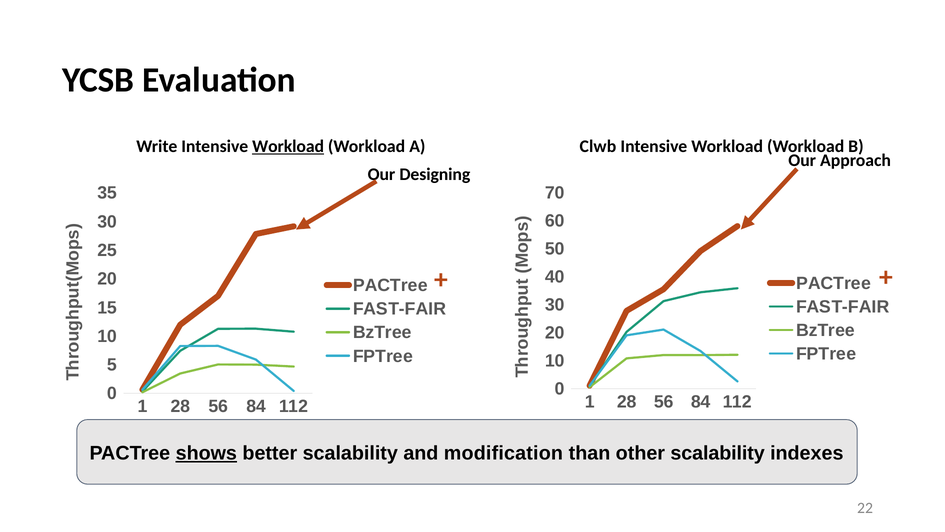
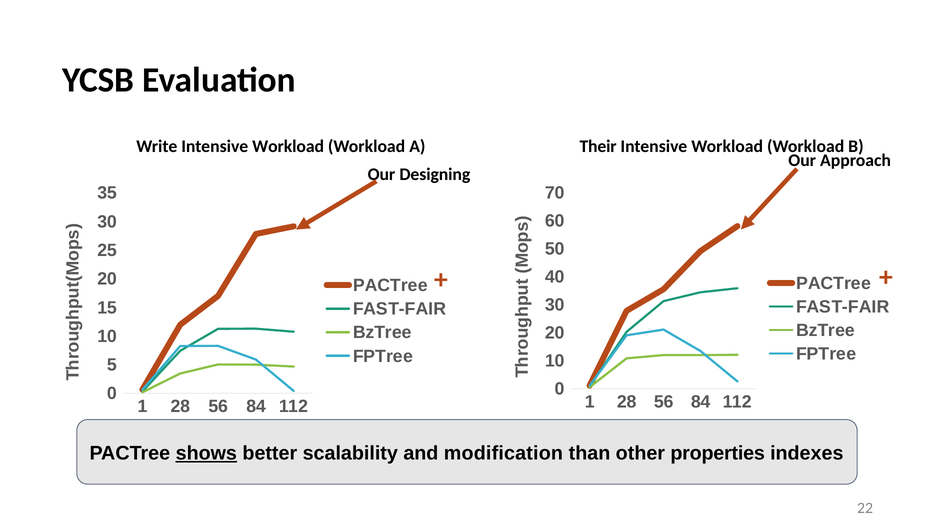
Workload at (288, 146) underline: present -> none
Clwb: Clwb -> Their
other scalability: scalability -> properties
